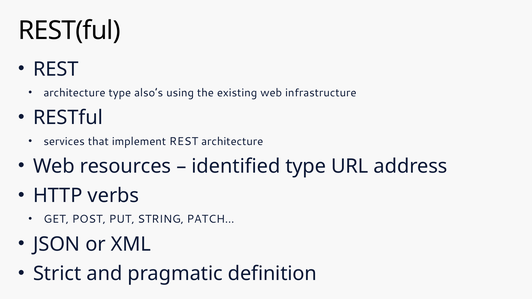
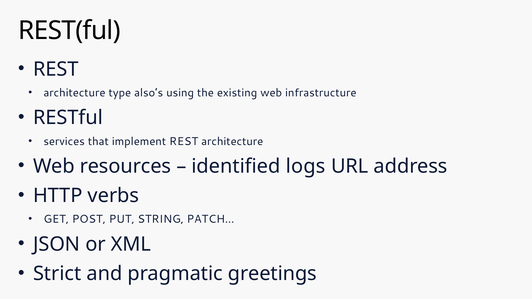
identified type: type -> logs
definition: definition -> greetings
